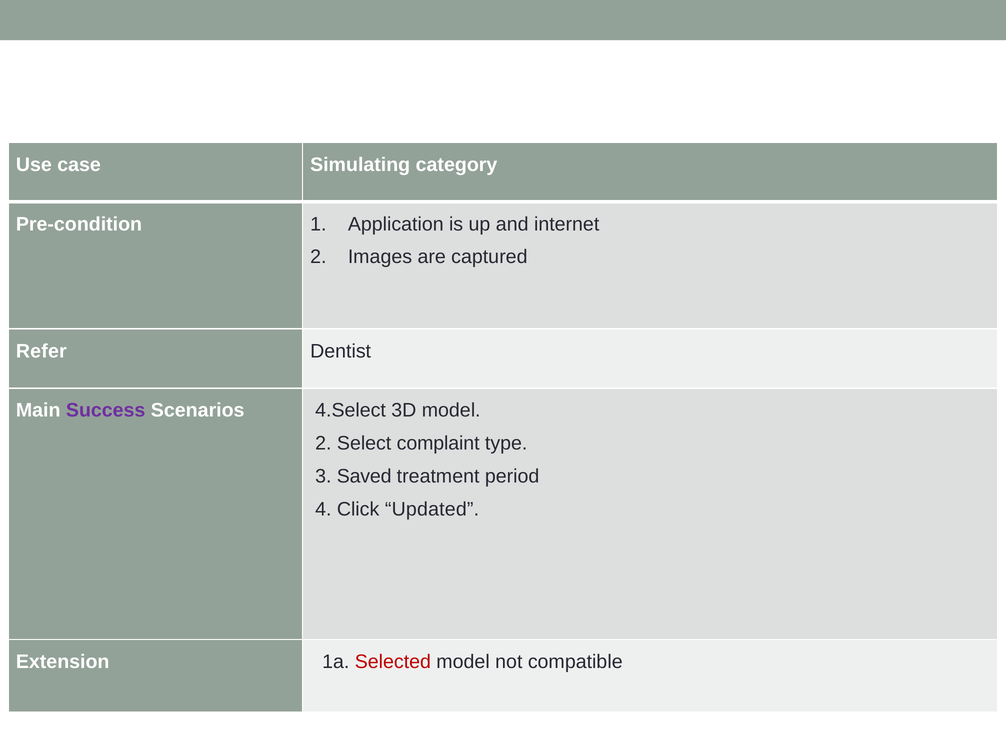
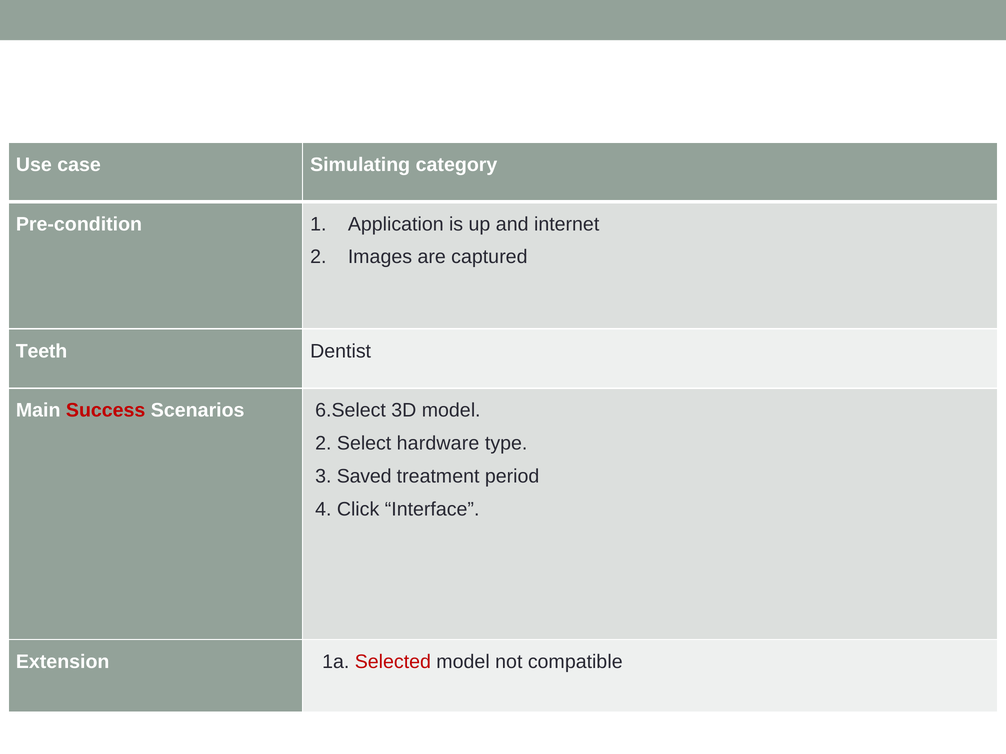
Refer: Refer -> Teeth
Success colour: purple -> red
4.Select: 4.Select -> 6.Select
complaint: complaint -> hardware
Updated: Updated -> Interface
